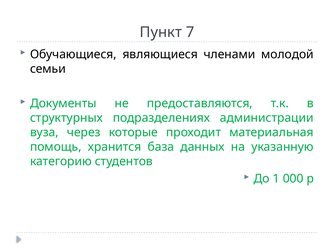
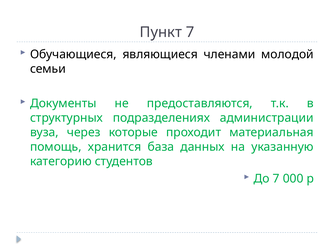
До 1: 1 -> 7
